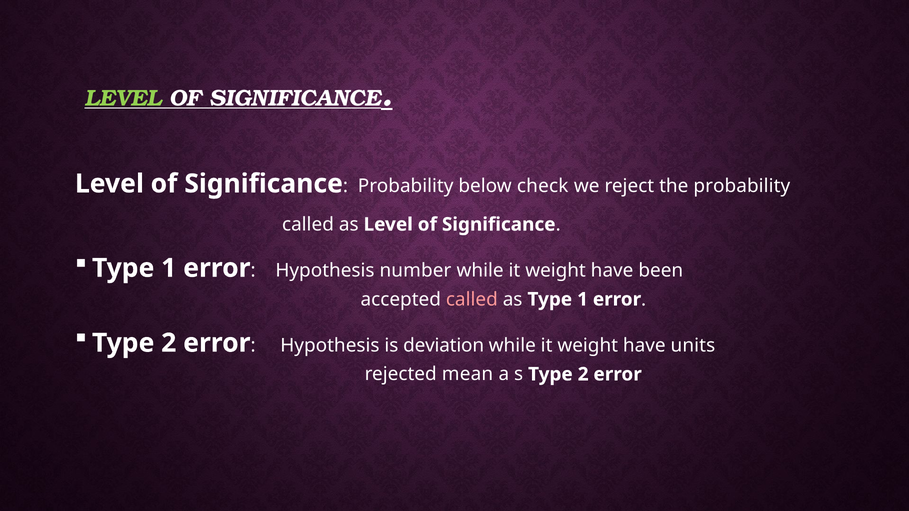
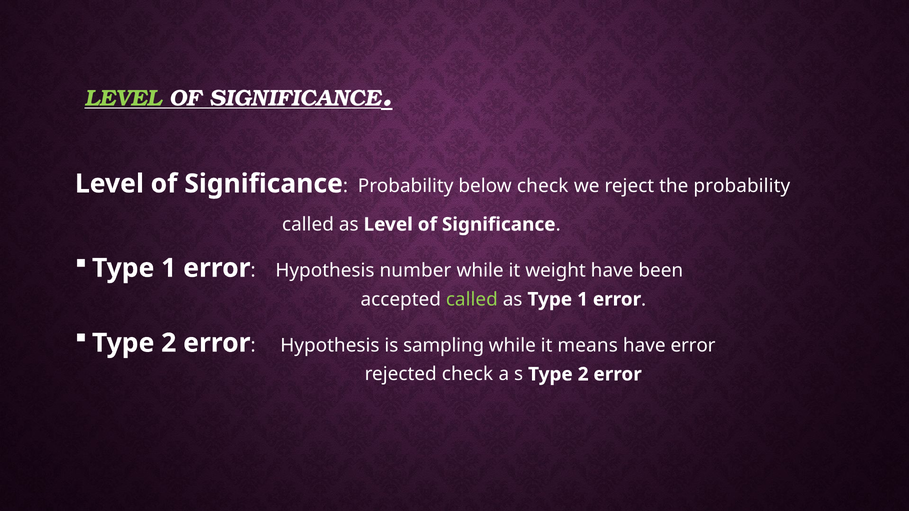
called at (472, 300) colour: pink -> light green
deviation: deviation -> sampling
weight at (588, 346): weight -> means
have units: units -> error
rejected mean: mean -> check
